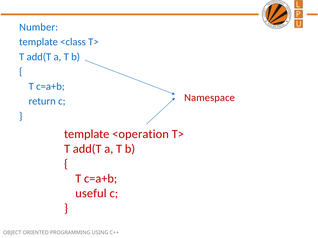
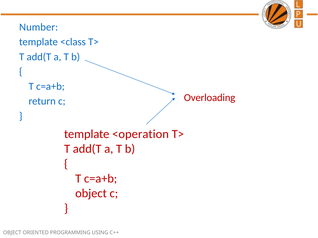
Namespace: Namespace -> Overloading
useful at (91, 194): useful -> object
